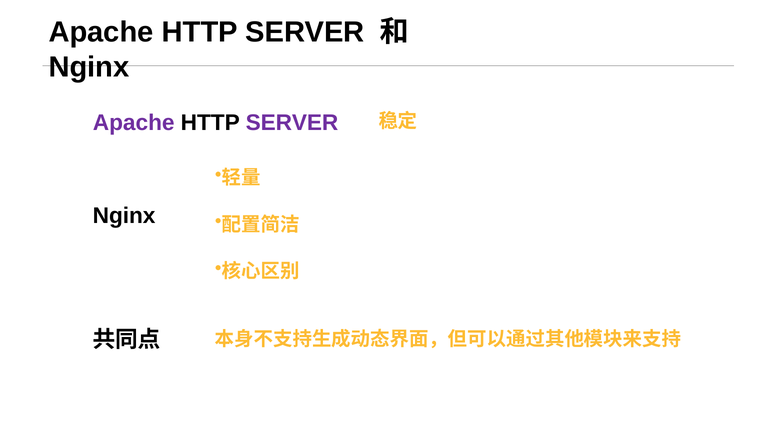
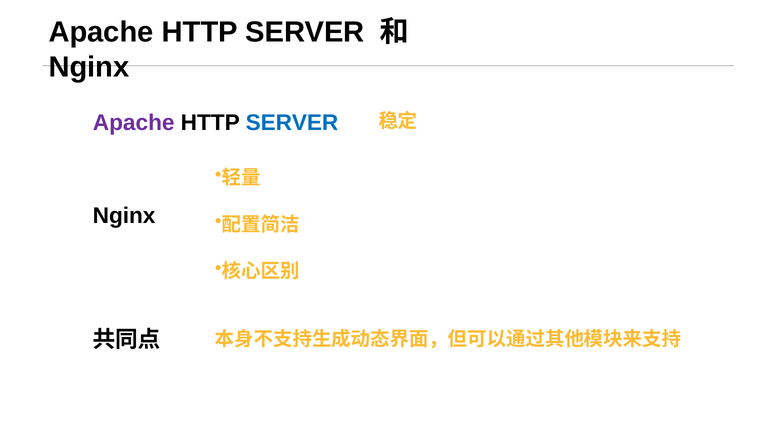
SERVER at (292, 123) colour: purple -> blue
